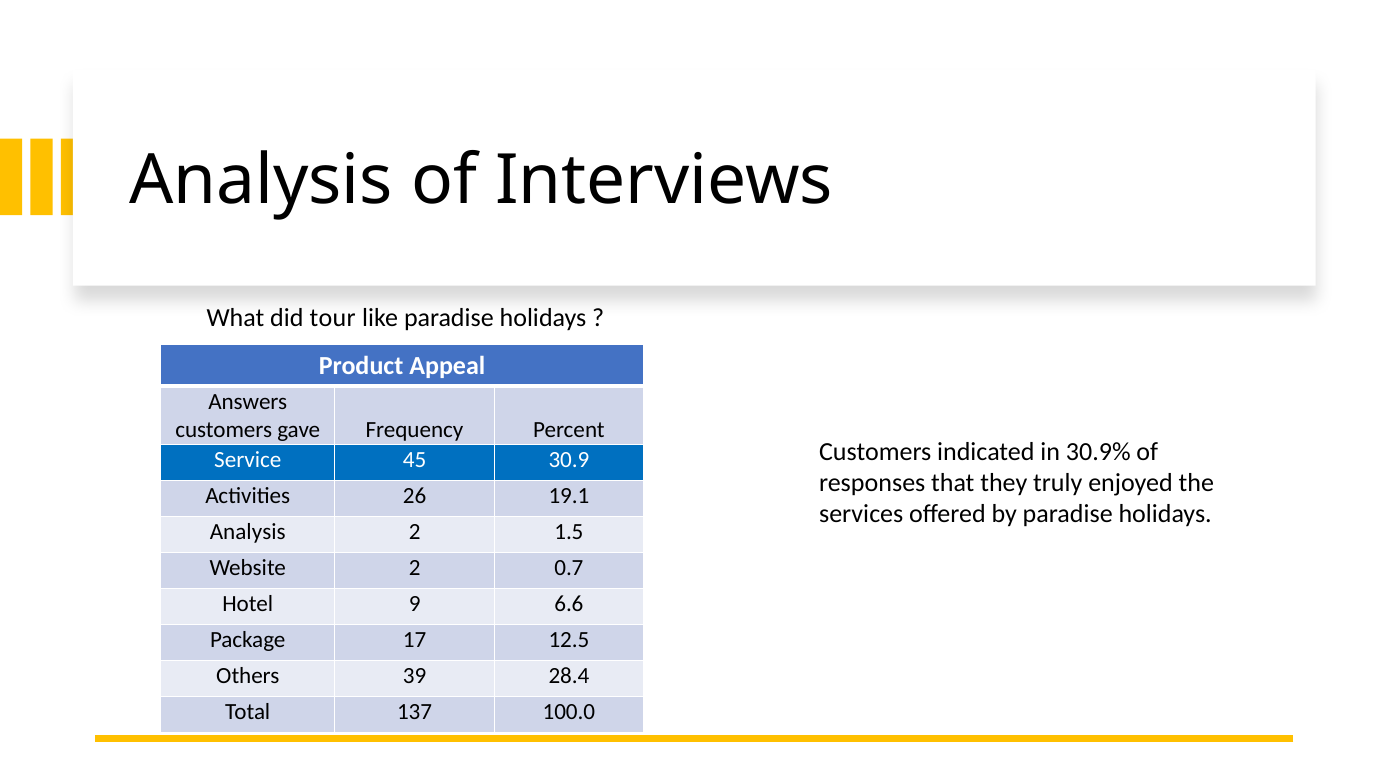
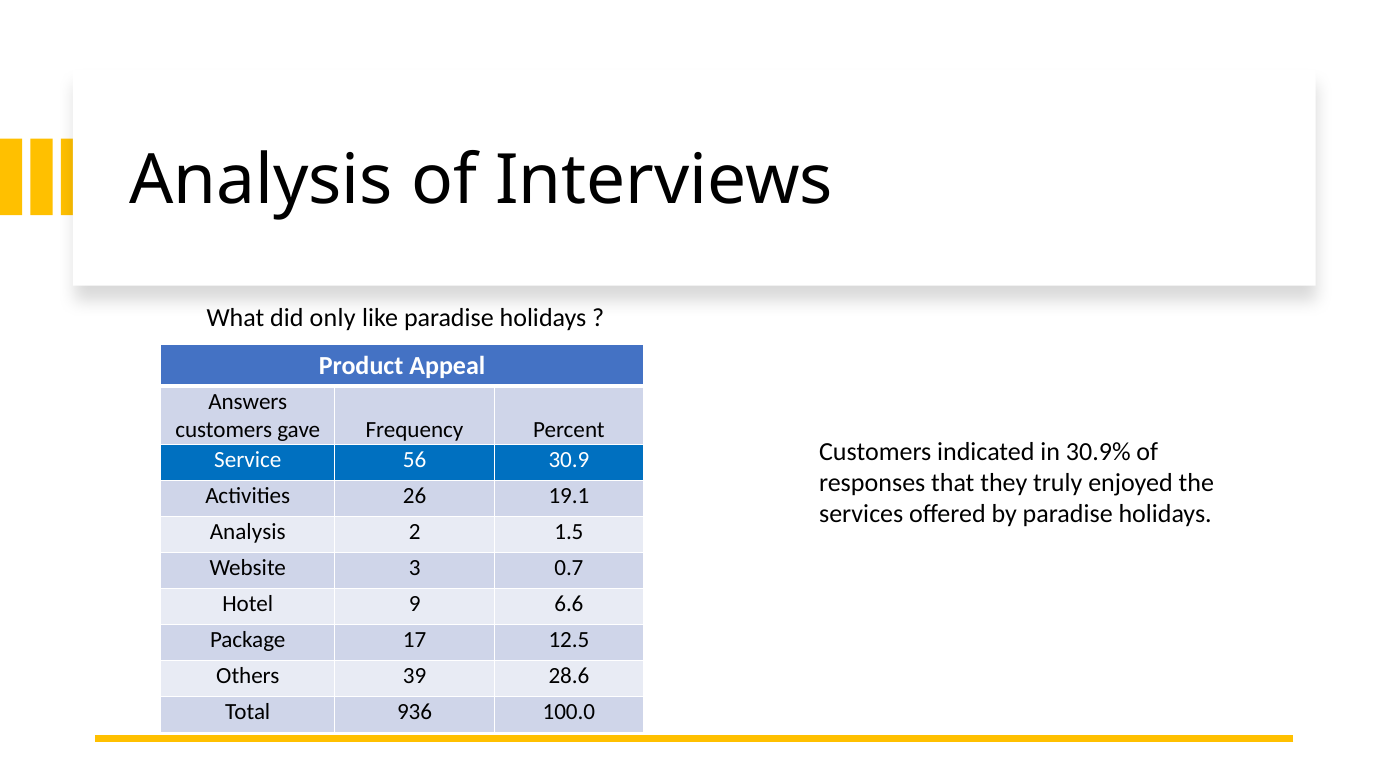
tour: tour -> only
45: 45 -> 56
Website 2: 2 -> 3
28.4: 28.4 -> 28.6
137: 137 -> 936
